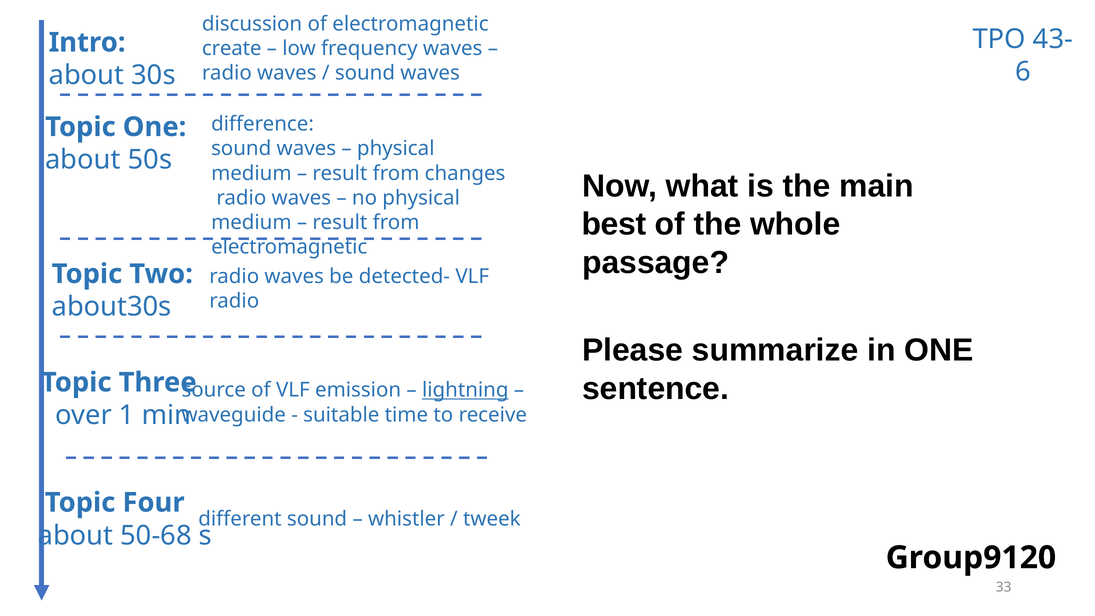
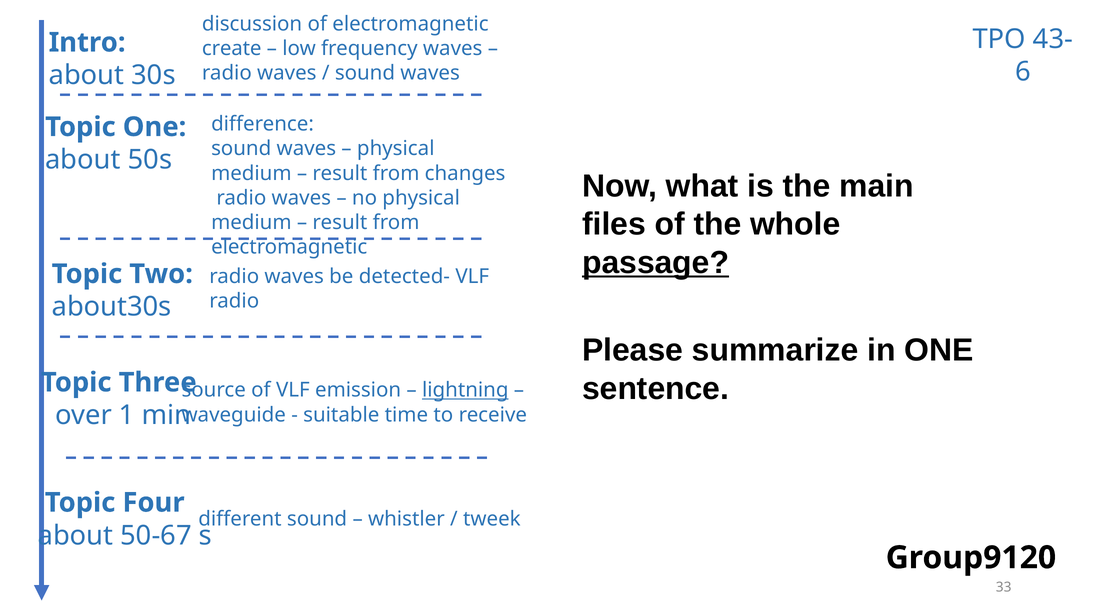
best: best -> files
passage underline: none -> present
50-68: 50-68 -> 50-67
